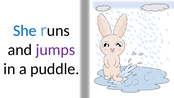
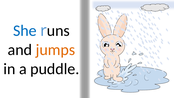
jumps colour: purple -> orange
